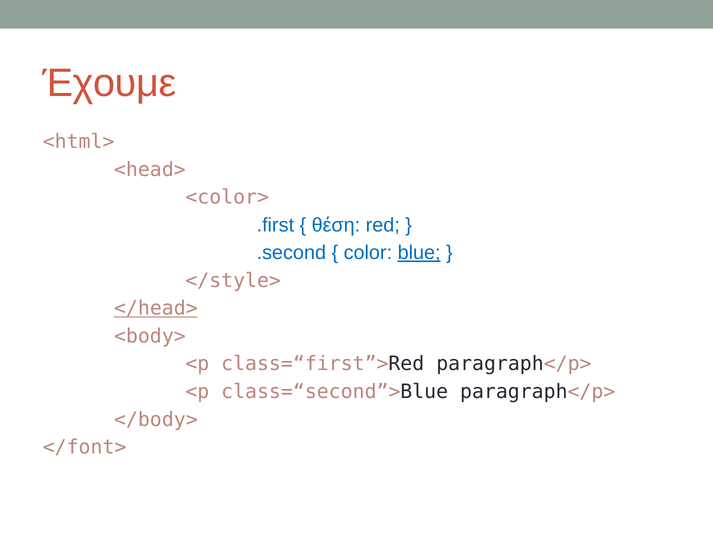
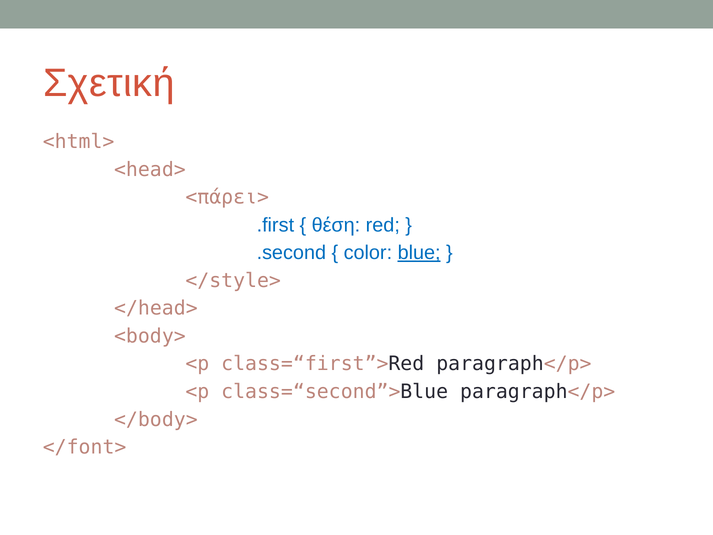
Έχουμε: Έχουμε -> Σχετική
<color>: <color> -> <πάρει>
</head> underline: present -> none
